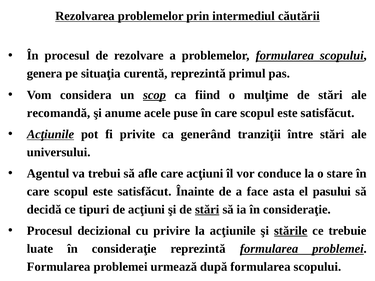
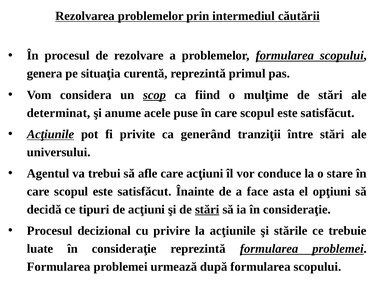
recomandă: recomandă -> determinat
pasului: pasului -> opţiuni
stările underline: present -> none
